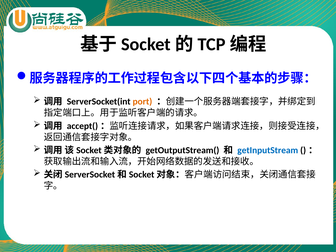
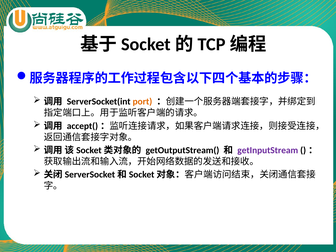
getInputStream colour: blue -> purple
